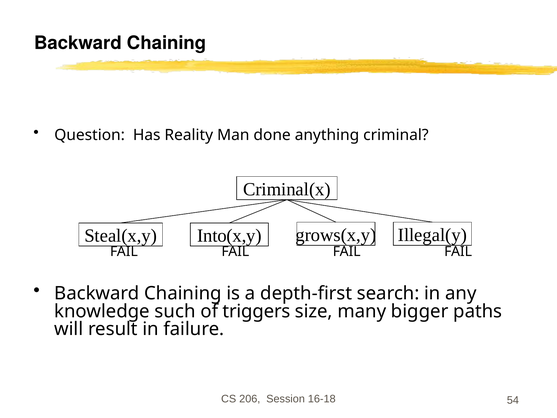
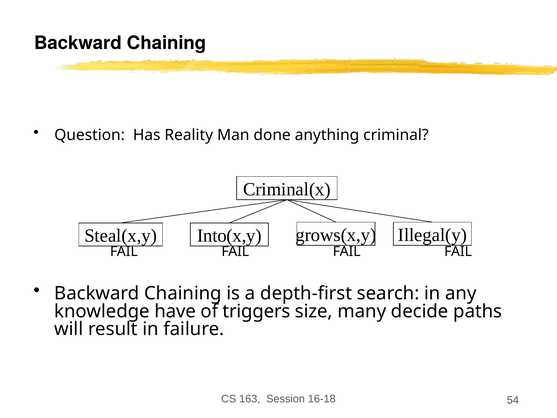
such: such -> have
bigger: bigger -> decide
206: 206 -> 163
